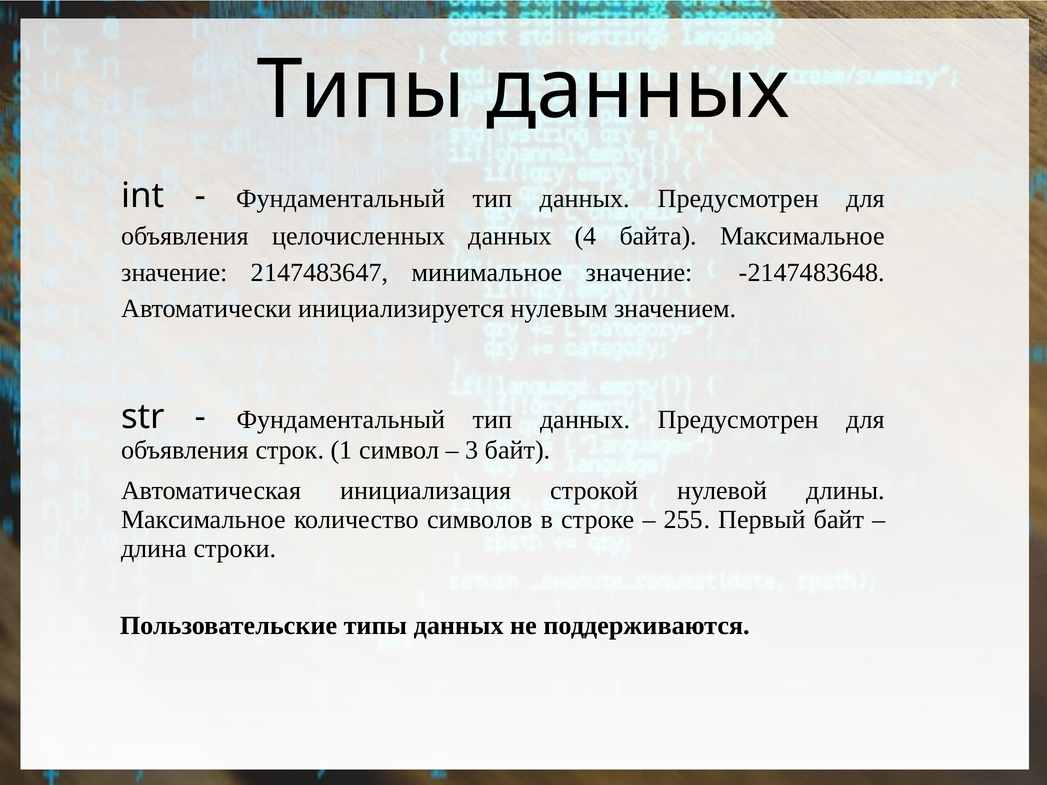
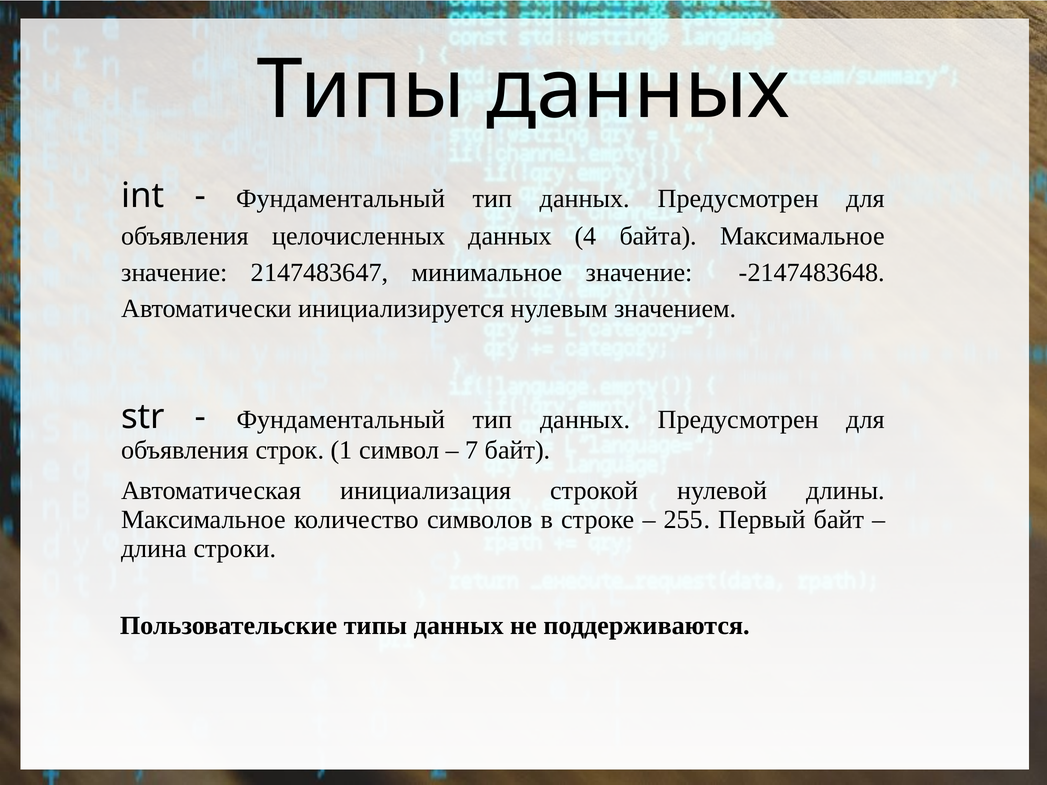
3: 3 -> 7
